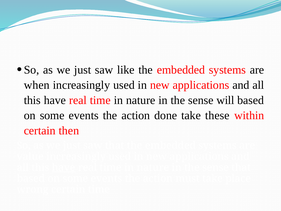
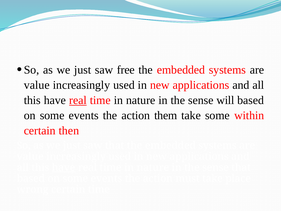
like: like -> free
when at (37, 85): when -> value
real at (78, 100) underline: none -> present
done: done -> them
take these: these -> some
